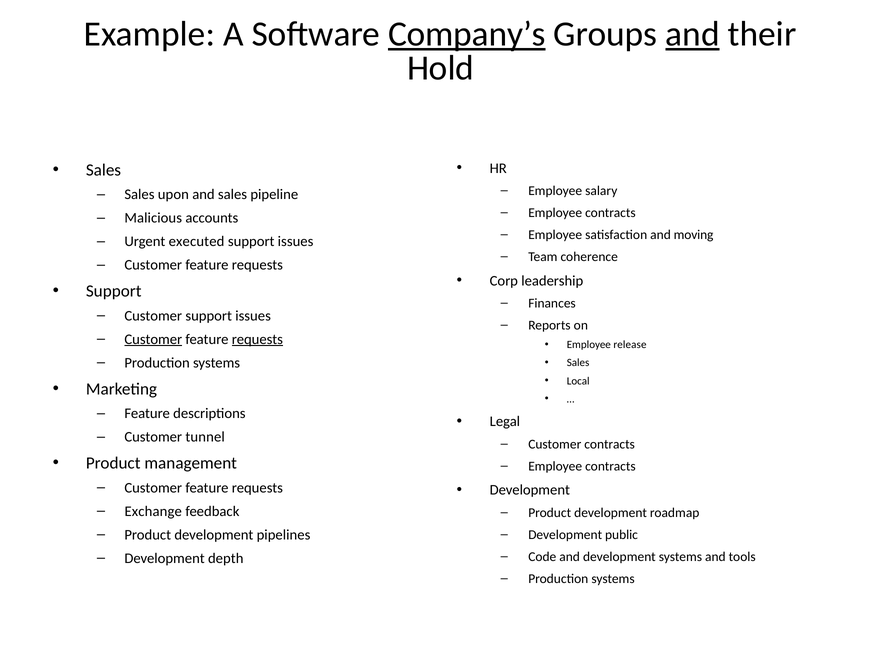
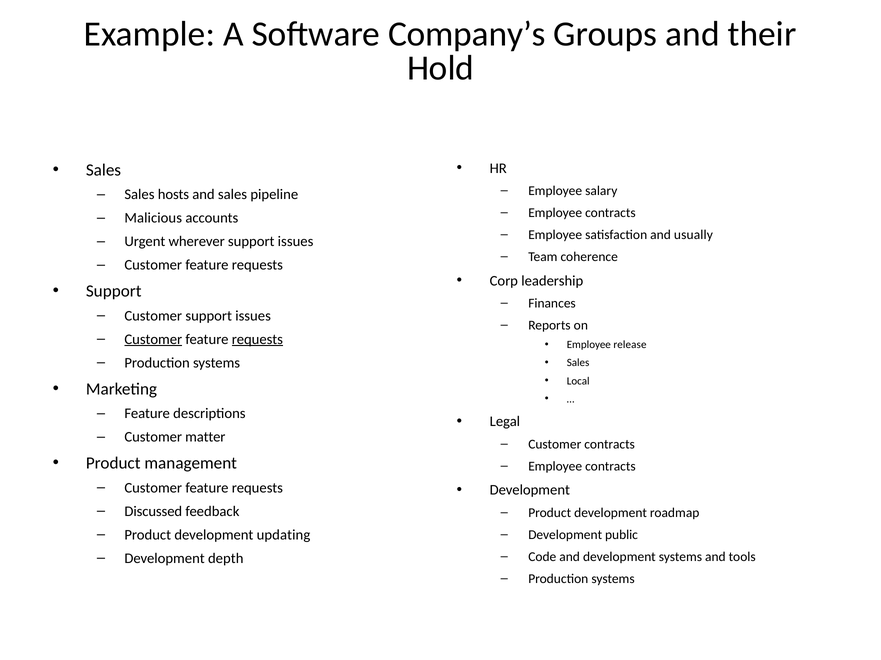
Company’s underline: present -> none
and at (693, 34) underline: present -> none
upon: upon -> hosts
moving: moving -> usually
executed: executed -> wherever
tunnel: tunnel -> matter
Exchange: Exchange -> Discussed
pipelines: pipelines -> updating
